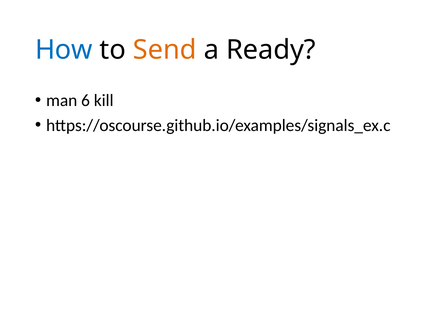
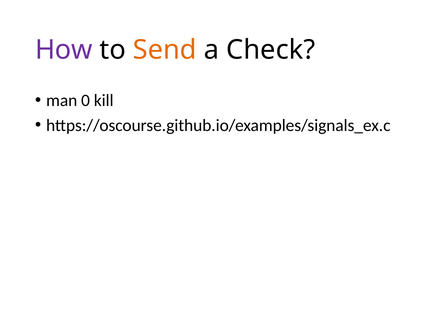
How colour: blue -> purple
Ready: Ready -> Check
6: 6 -> 0
